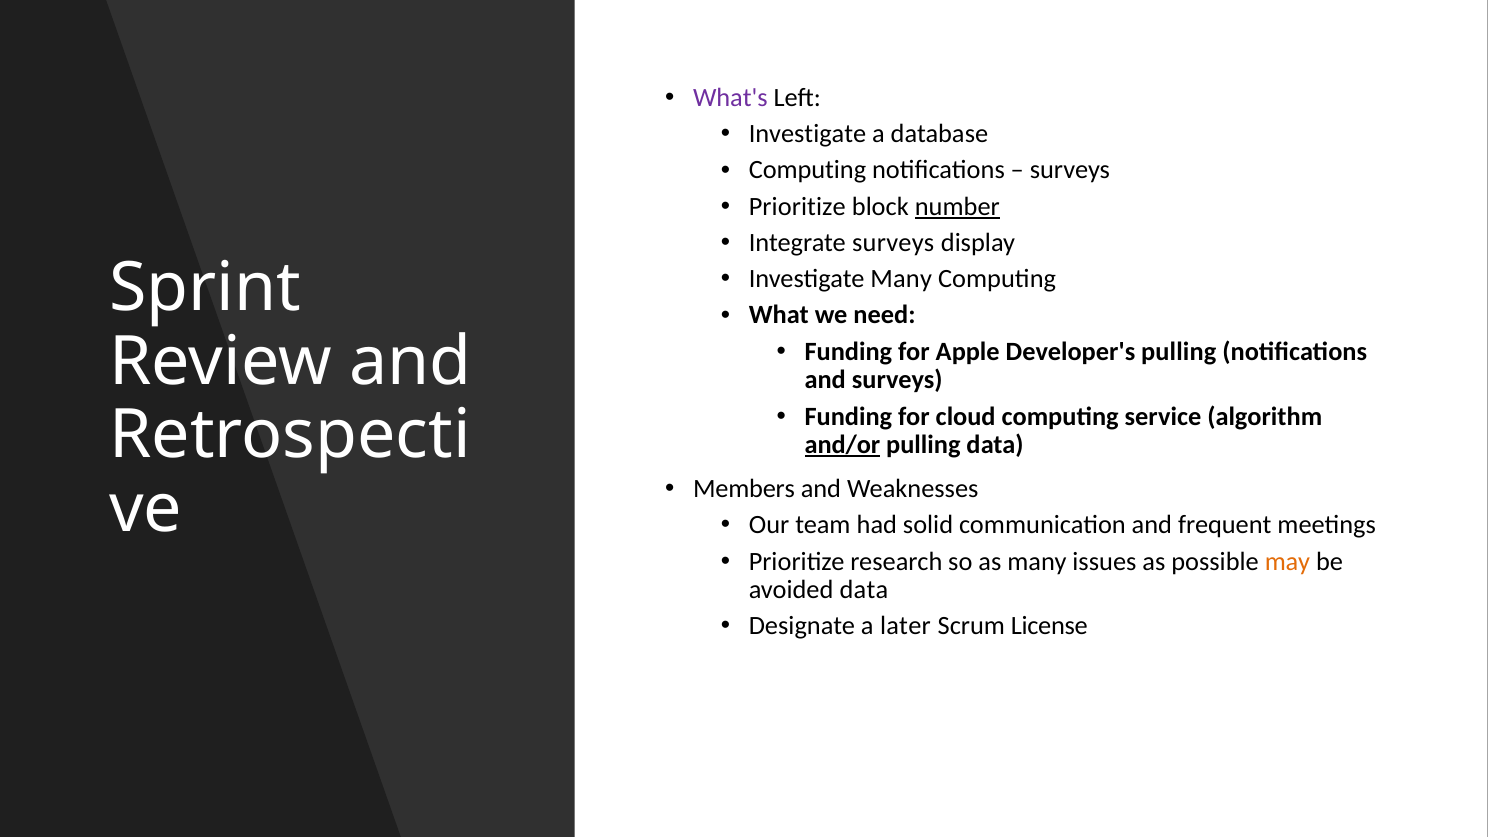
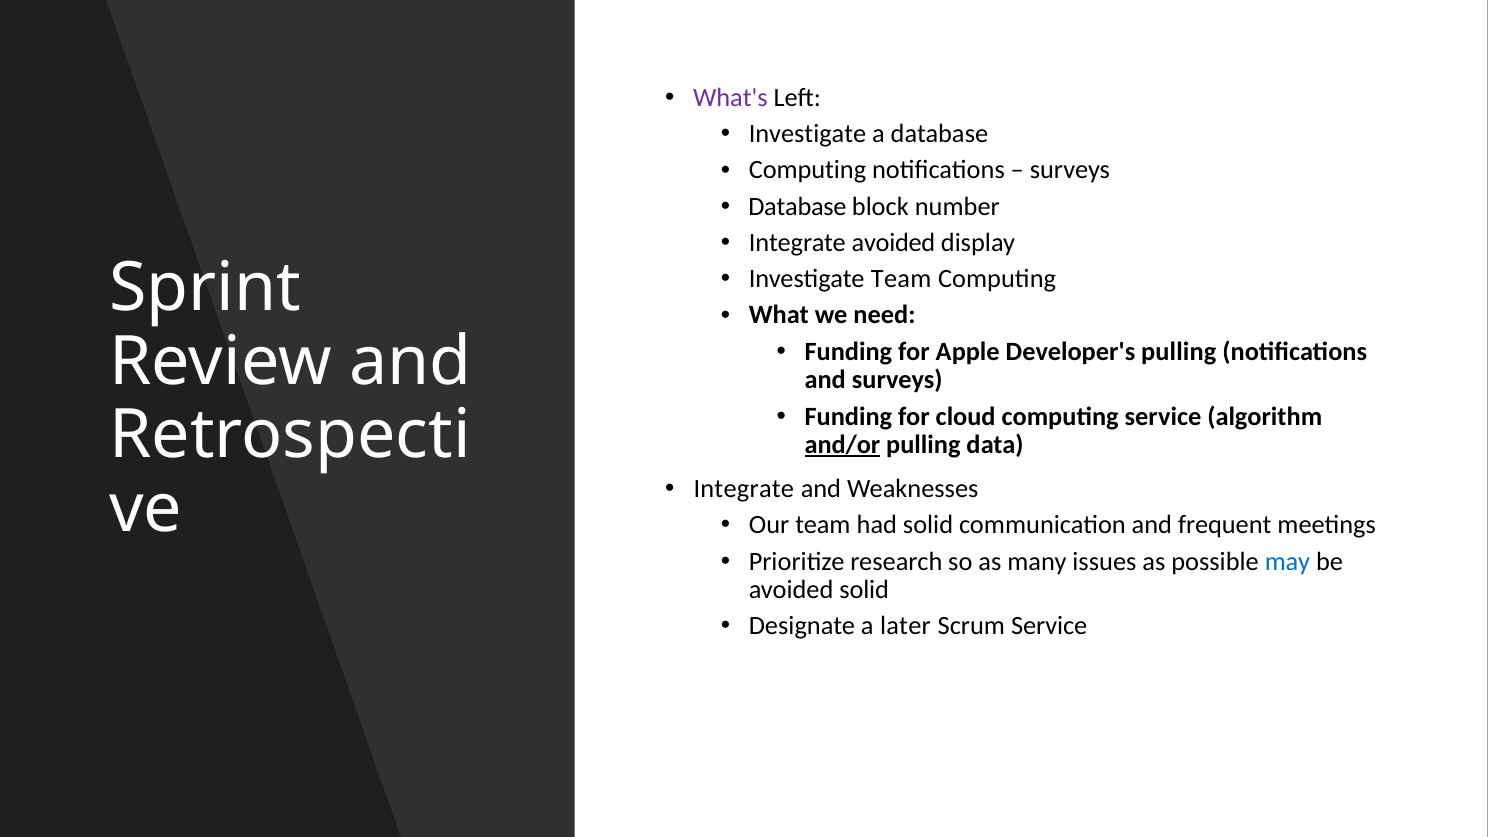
Prioritize at (797, 207): Prioritize -> Database
number underline: present -> none
Integrate surveys: surveys -> avoided
Investigate Many: Many -> Team
Members at (744, 489): Members -> Integrate
may colour: orange -> blue
avoided data: data -> solid
Scrum License: License -> Service
